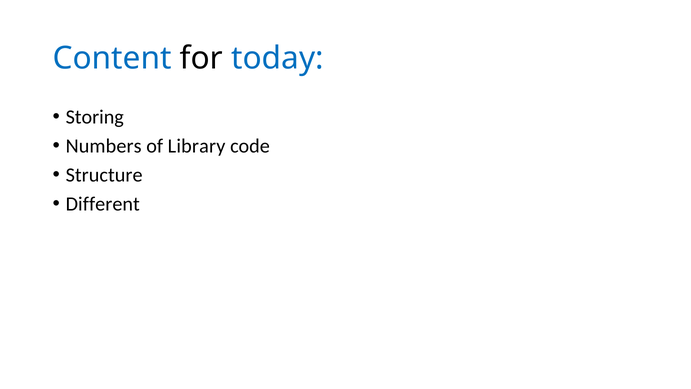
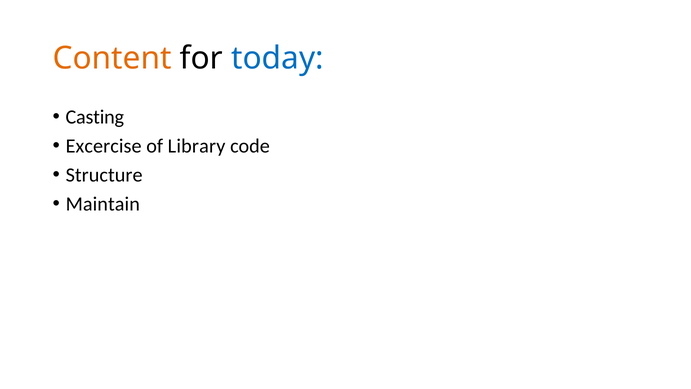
Content colour: blue -> orange
Storing: Storing -> Casting
Numbers: Numbers -> Excercise
Different: Different -> Maintain
